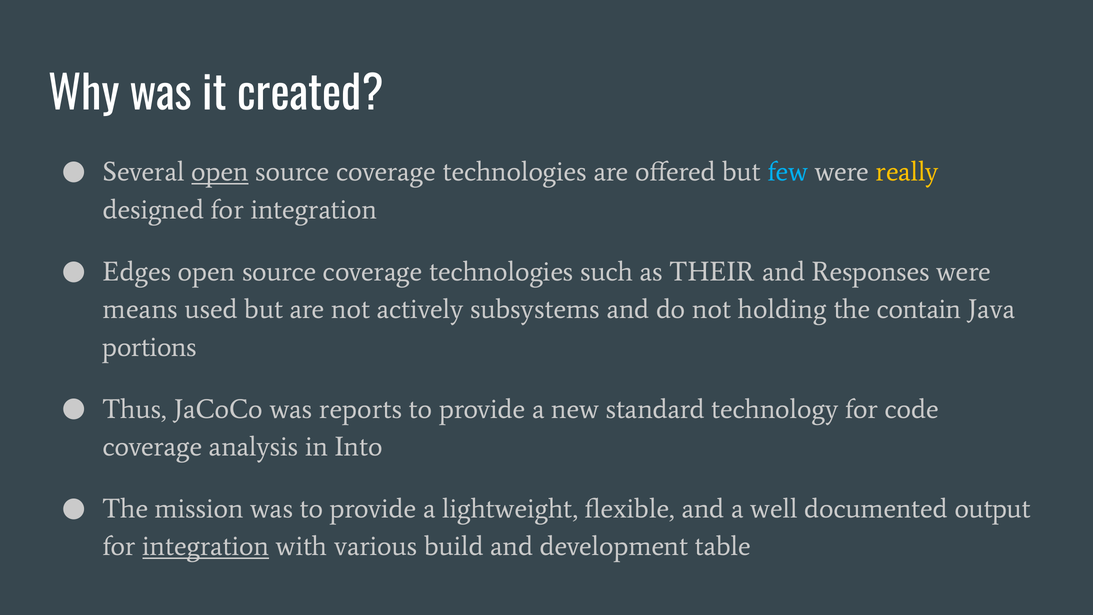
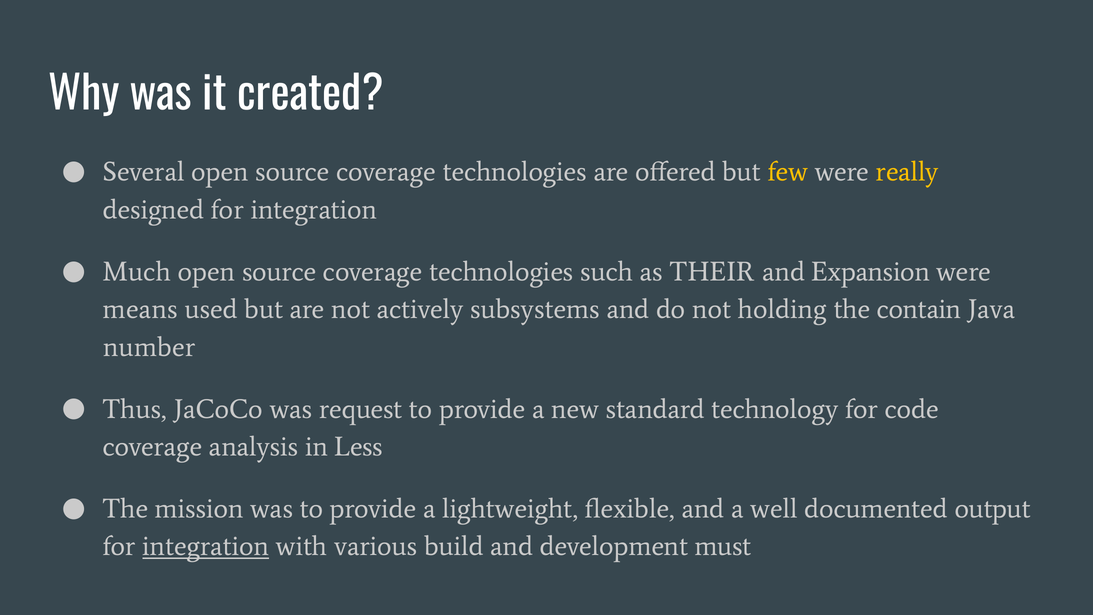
open at (220, 172) underline: present -> none
few colour: light blue -> yellow
Edges: Edges -> Much
Responses: Responses -> Expansion
portions: portions -> number
reports: reports -> request
Into: Into -> Less
table: table -> must
